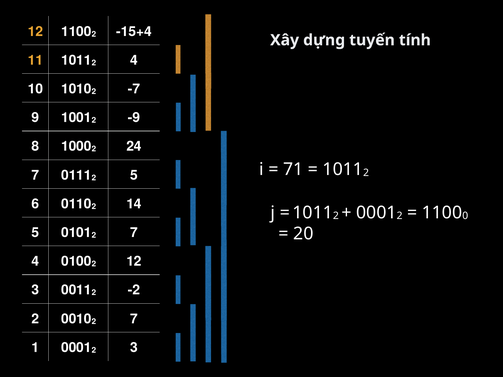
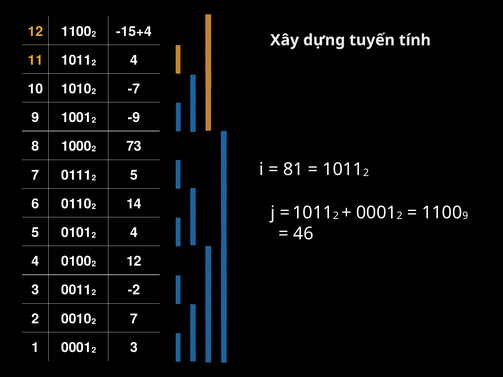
24: 24 -> 73
71: 71 -> 81
0 at (465, 216): 0 -> 9
7 at (134, 233): 7 -> 4
20: 20 -> 46
